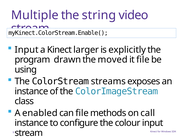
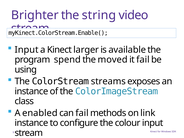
Multiple: Multiple -> Brighter
explicitly: explicitly -> available
drawn: drawn -> spend
it file: file -> fail
can file: file -> fail
call: call -> link
